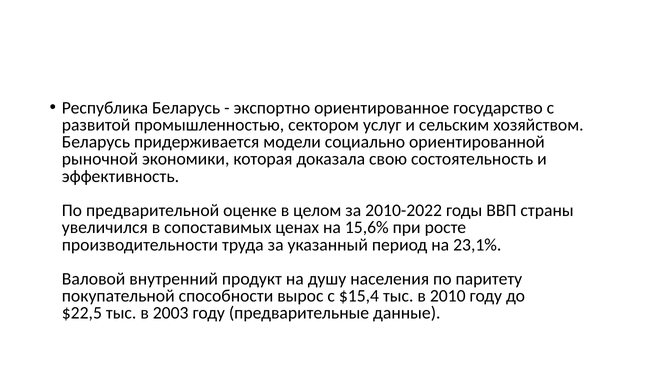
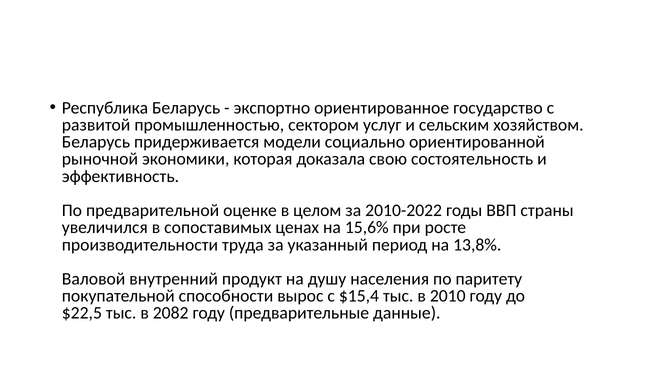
23,1%: 23,1% -> 13,8%
2003: 2003 -> 2082
